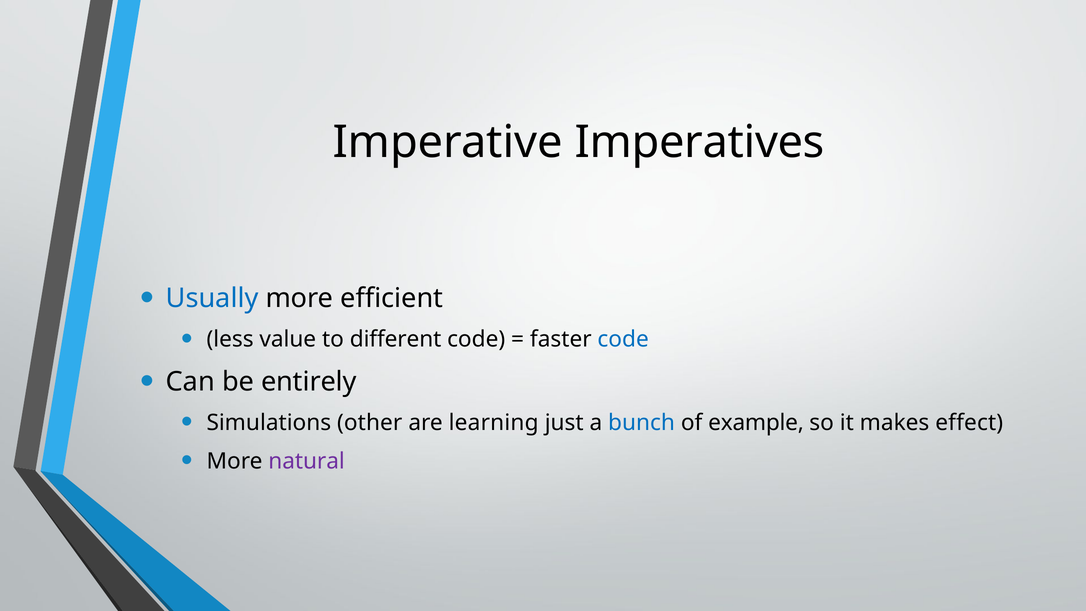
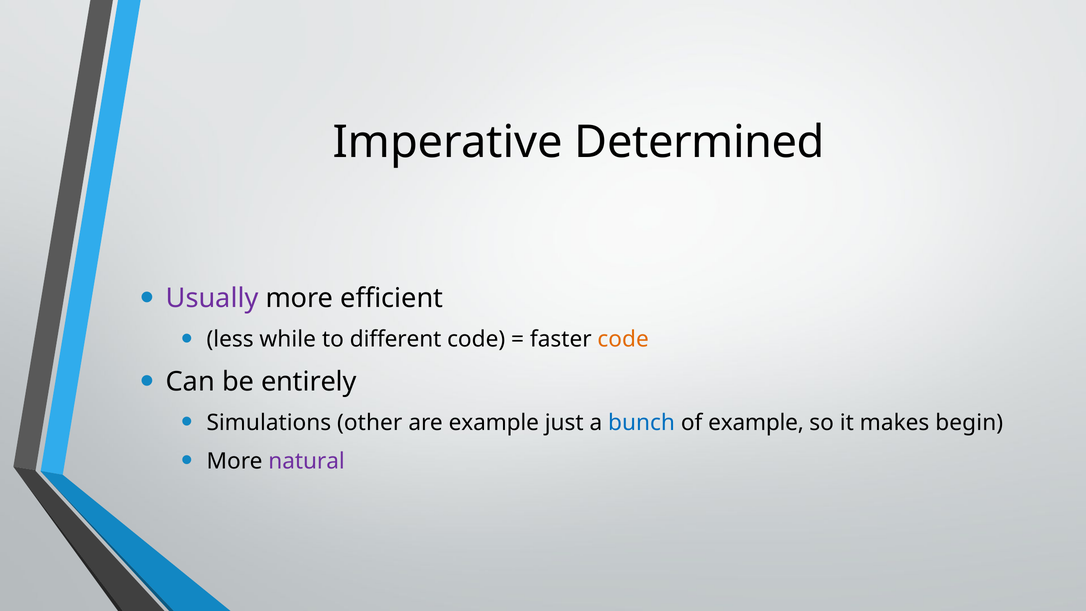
Imperatives: Imperatives -> Determined
Usually colour: blue -> purple
value: value -> while
code at (623, 339) colour: blue -> orange
are learning: learning -> example
effect: effect -> begin
